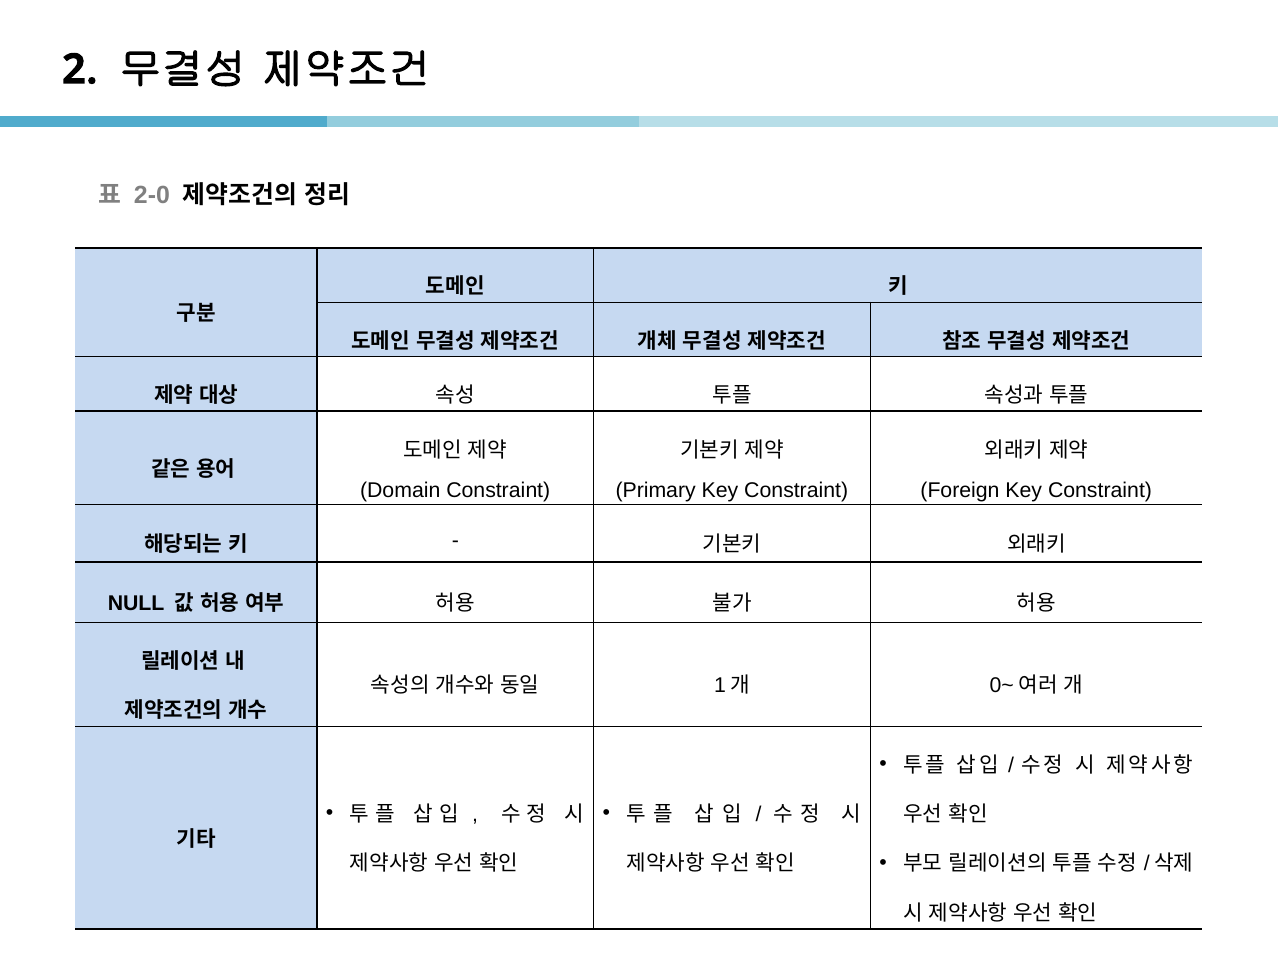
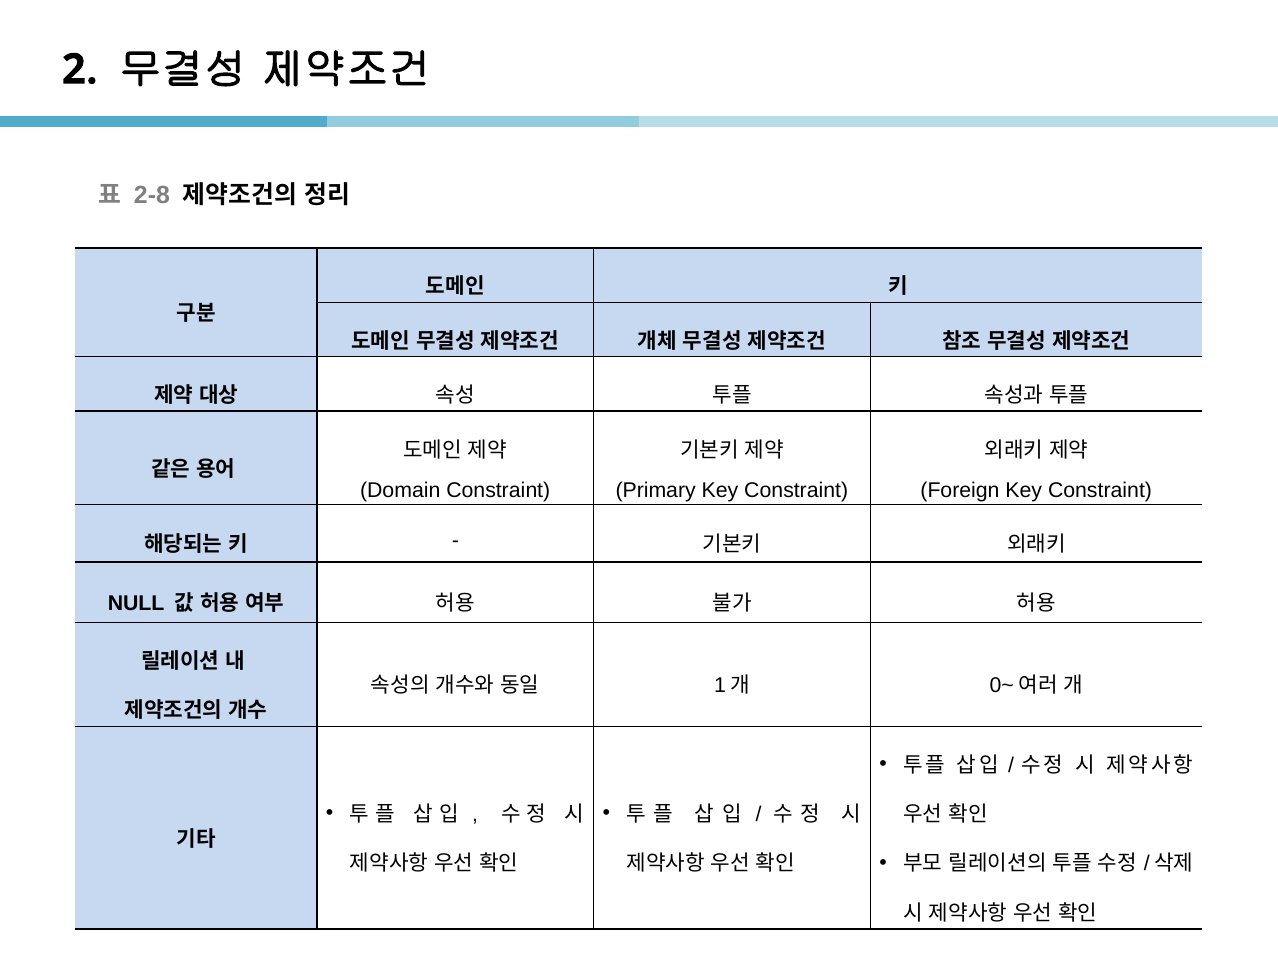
2-0: 2-0 -> 2-8
